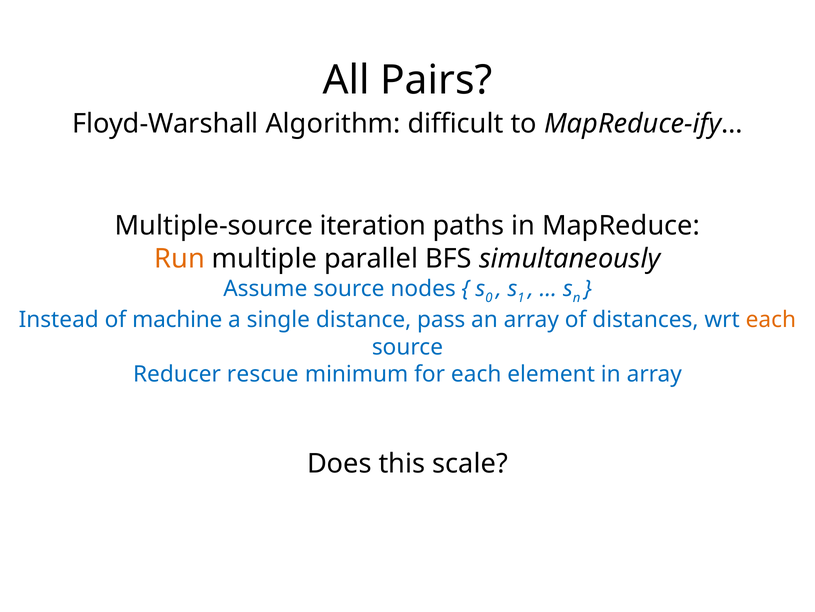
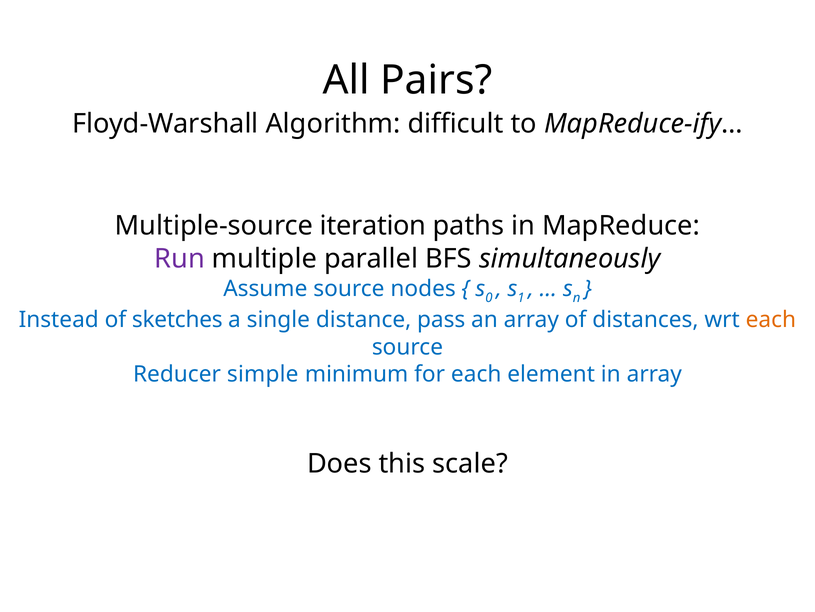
Run colour: orange -> purple
machine: machine -> sketches
rescue: rescue -> simple
